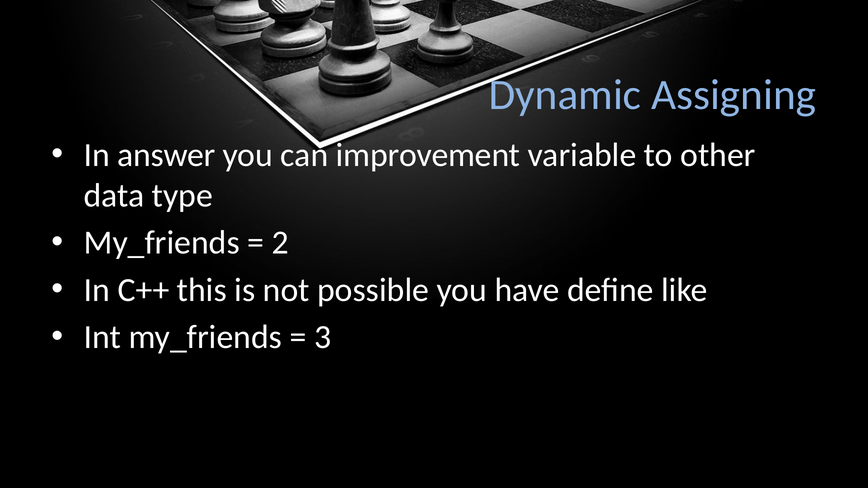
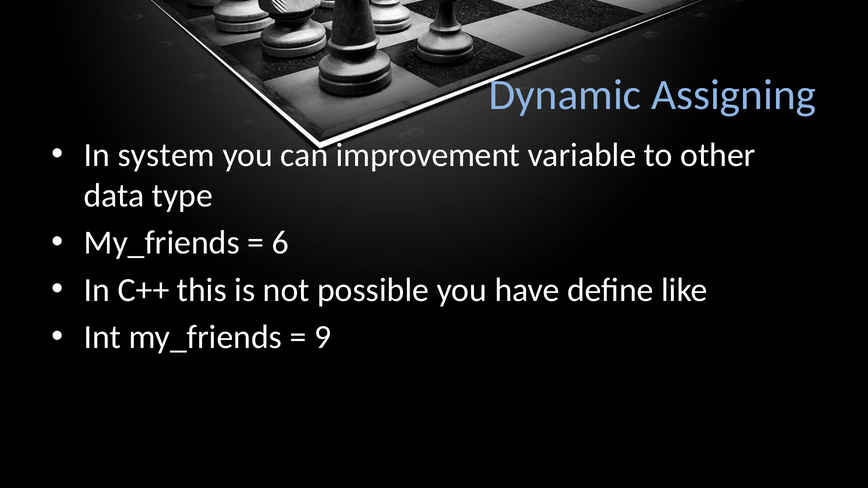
answer: answer -> system
2: 2 -> 6
3: 3 -> 9
